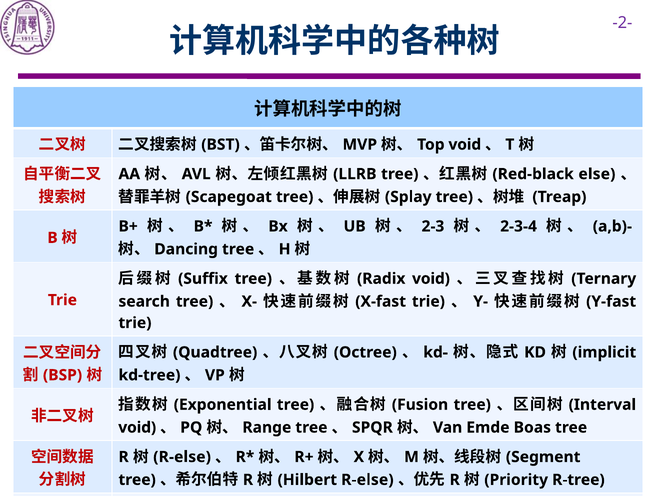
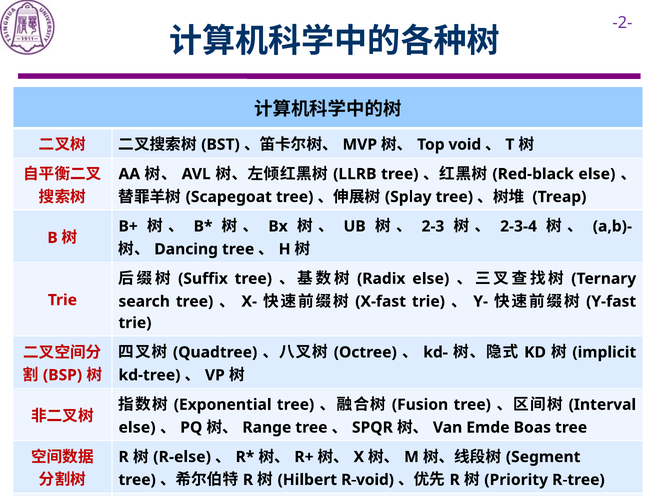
void at (431, 279): void -> else
void at (137, 427): void -> else
R-else at (367, 480): R-else -> R-void
